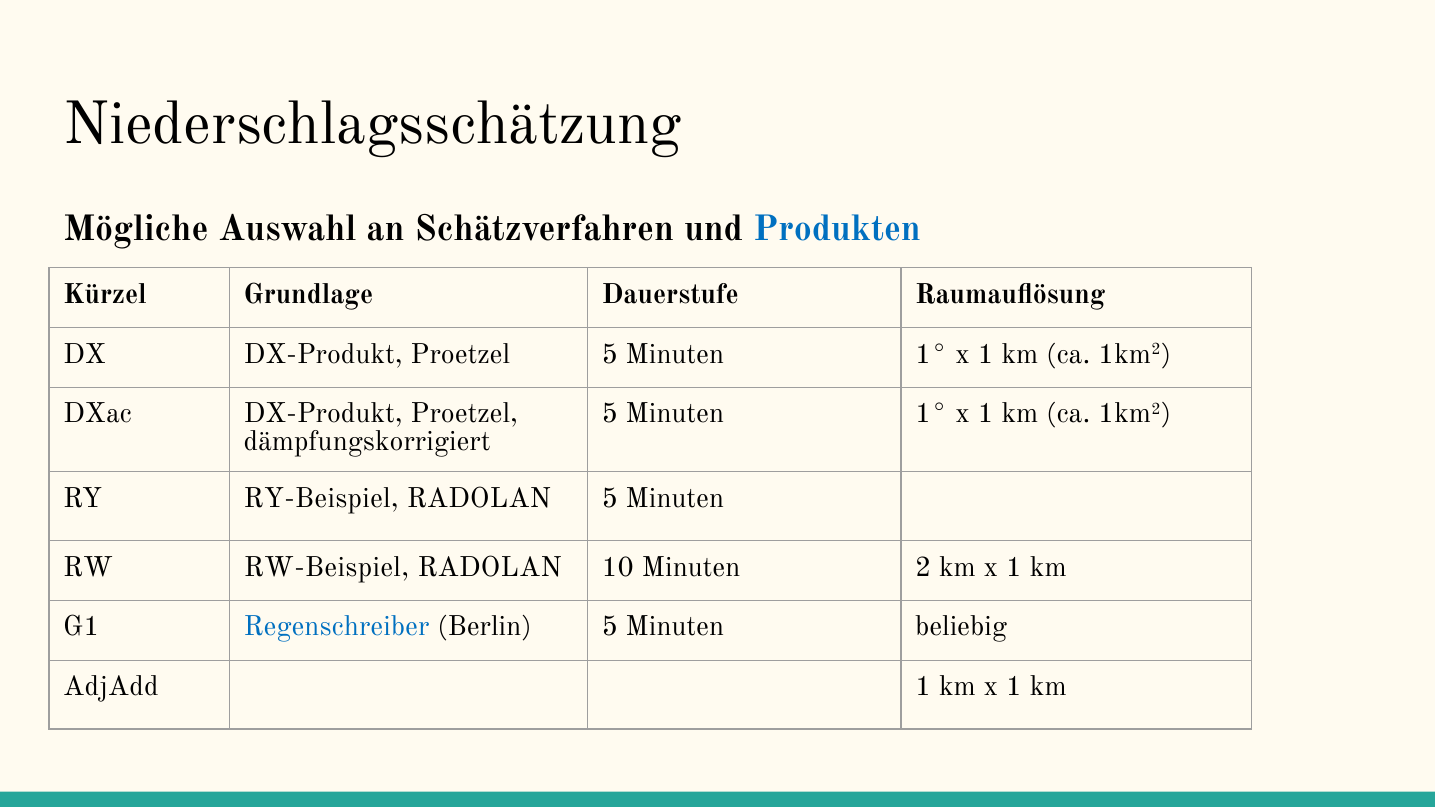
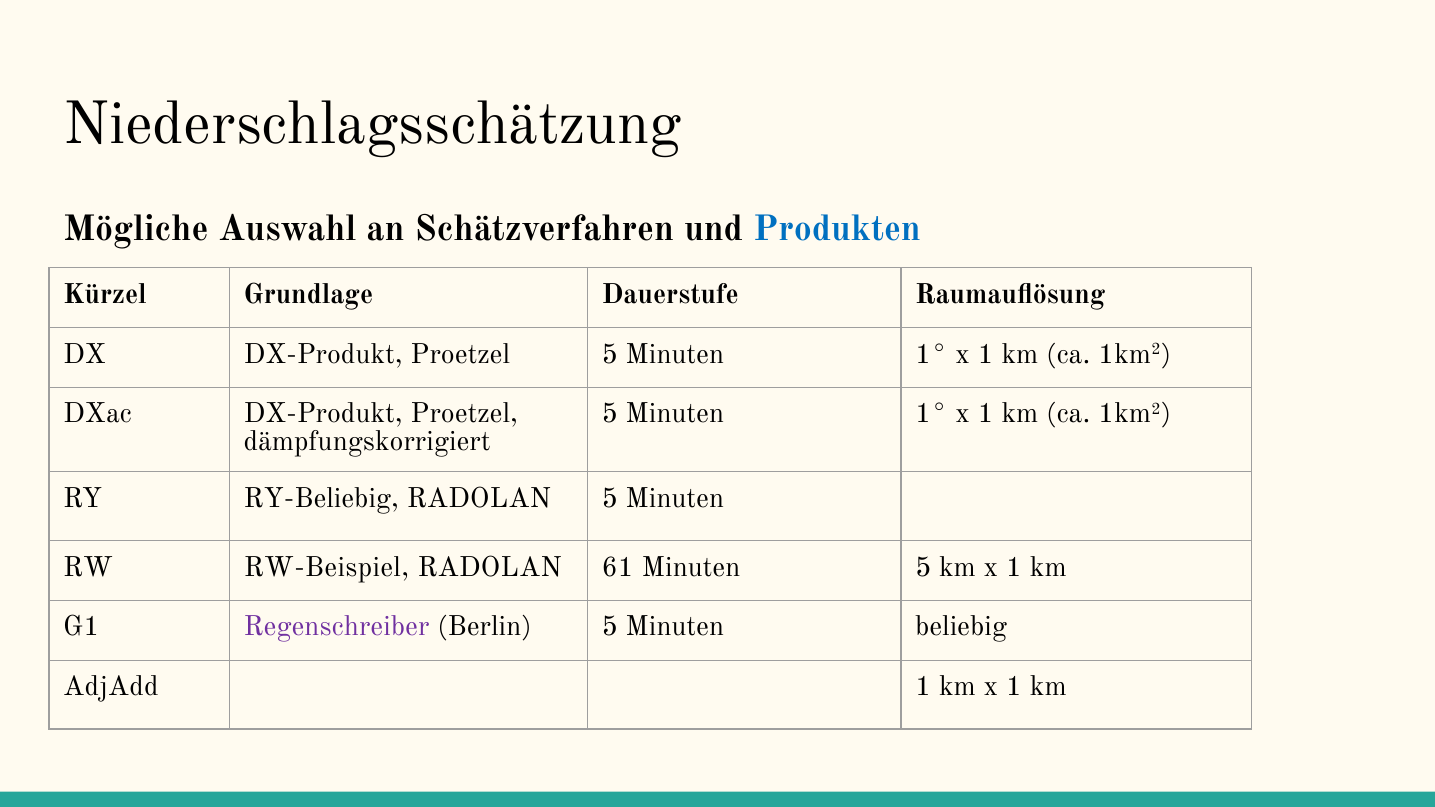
RY-Beispiel: RY-Beispiel -> RY-Beliebig
10: 10 -> 61
Minuten 2: 2 -> 5
Regenschreiber colour: blue -> purple
